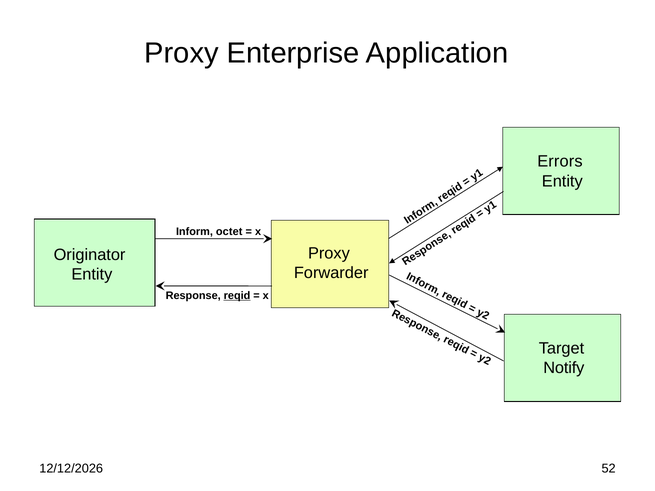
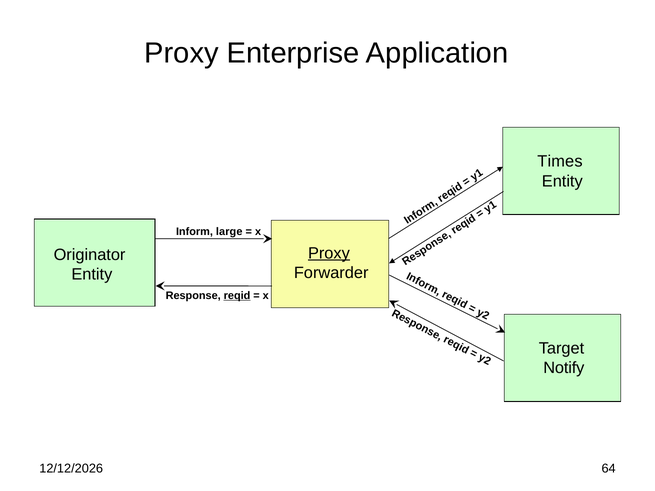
Errors: Errors -> Times
octet: octet -> large
Proxy at (329, 253) underline: none -> present
52: 52 -> 64
